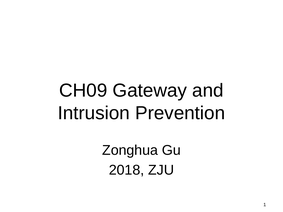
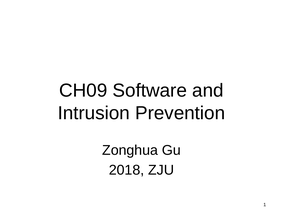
Gateway: Gateway -> Software
